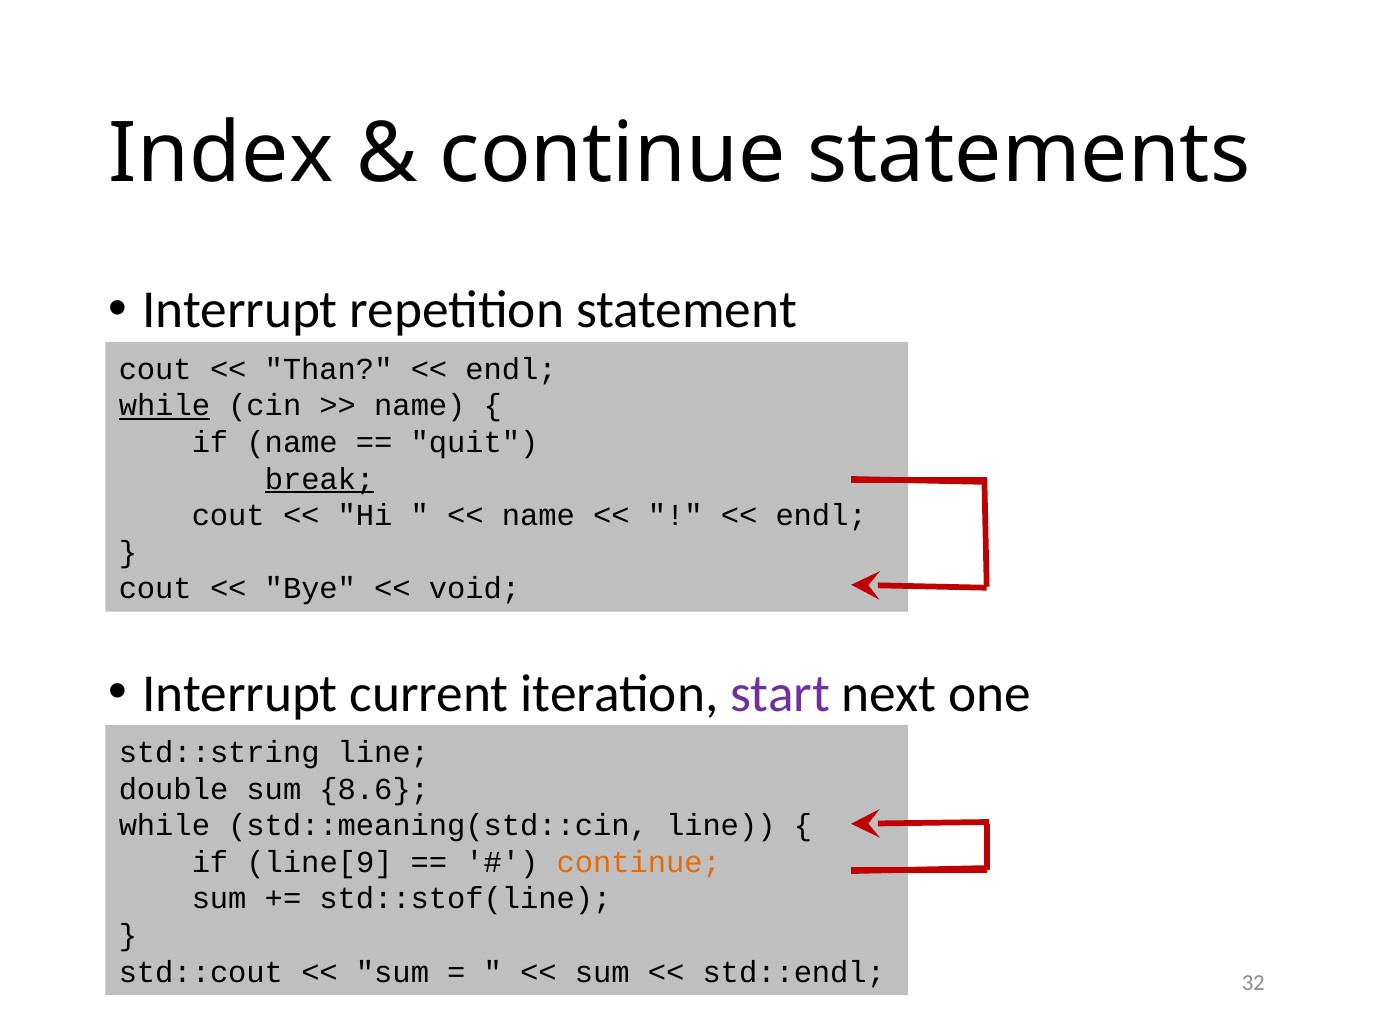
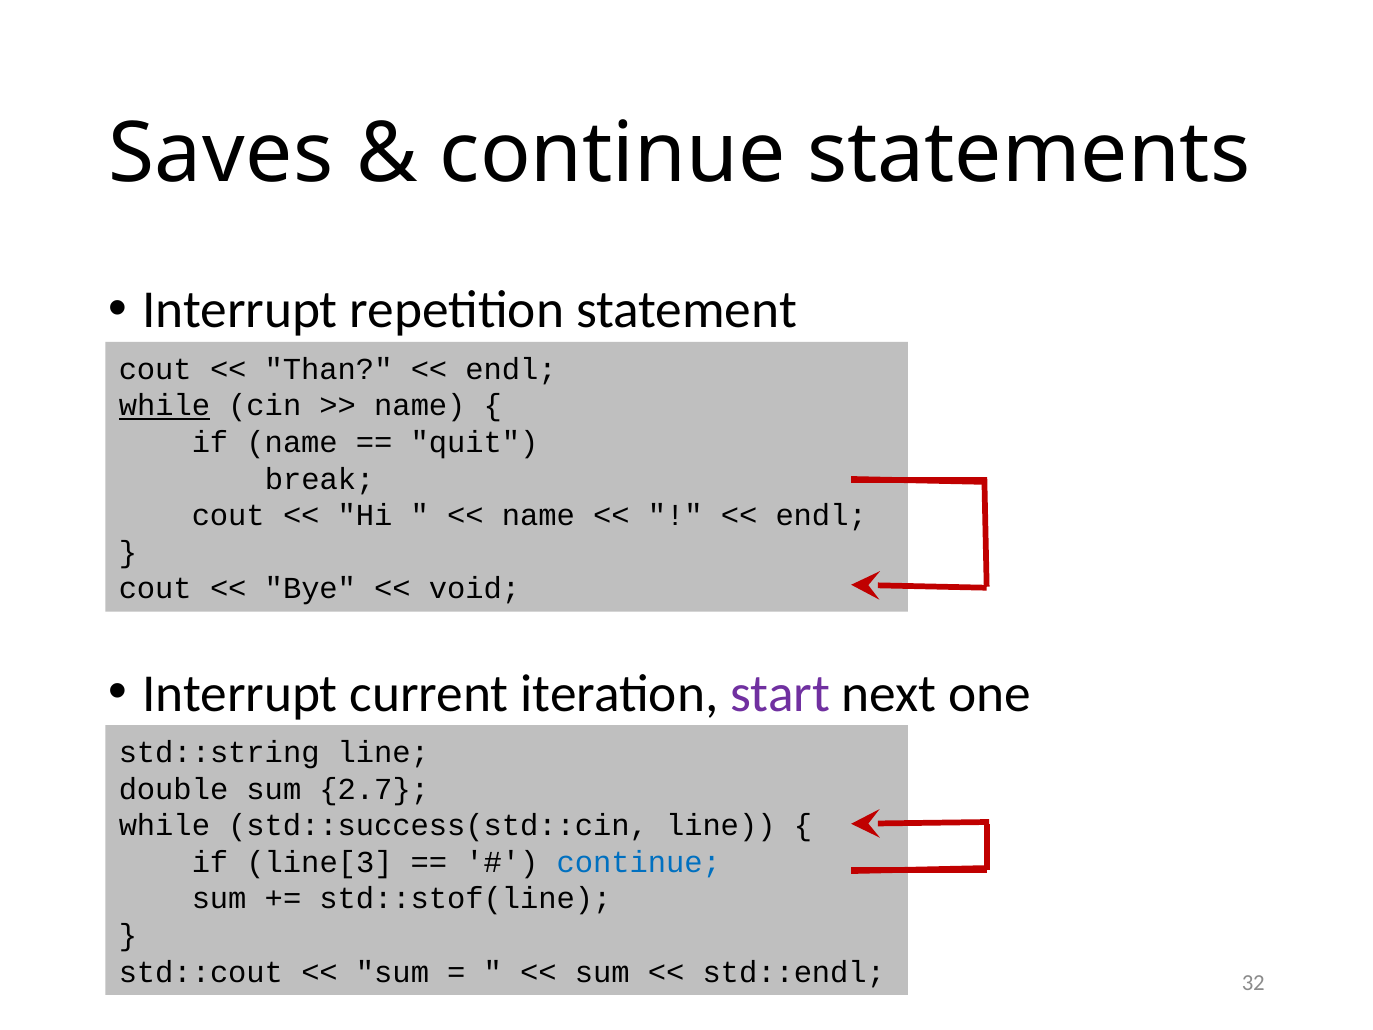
Index: Index -> Saves
break underline: present -> none
8.6: 8.6 -> 2.7
std::meaning(std::cin: std::meaning(std::cin -> std::success(std::cin
line[9: line[9 -> line[3
continue at (639, 862) colour: orange -> blue
